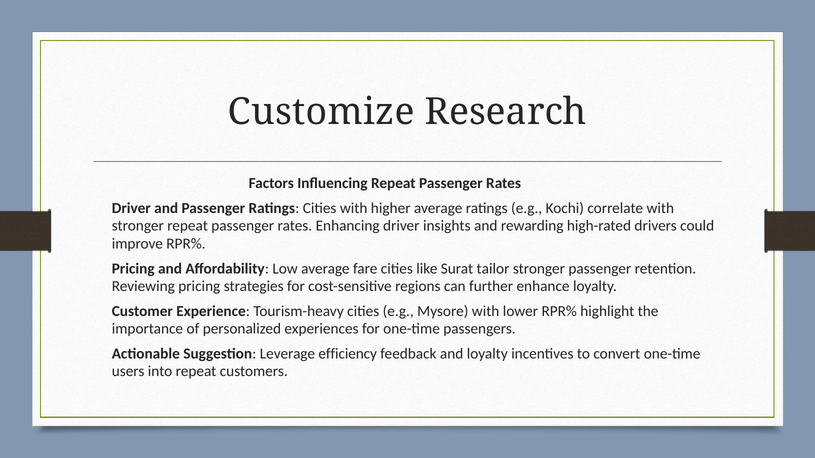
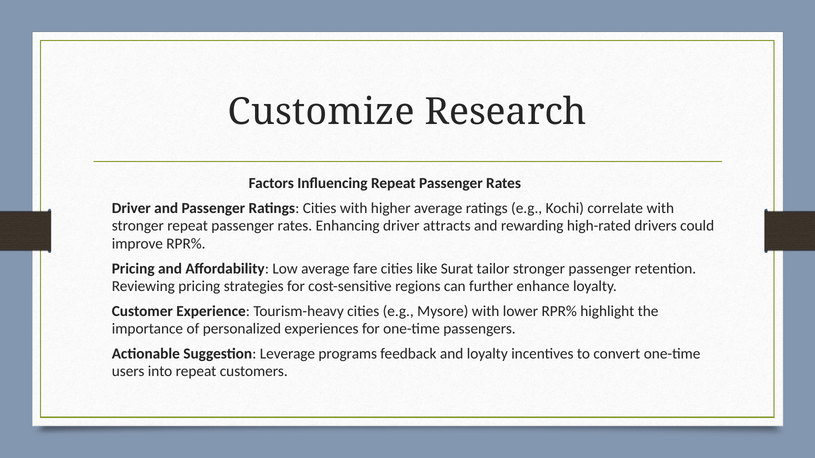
insights: insights -> attracts
efficiency: efficiency -> programs
